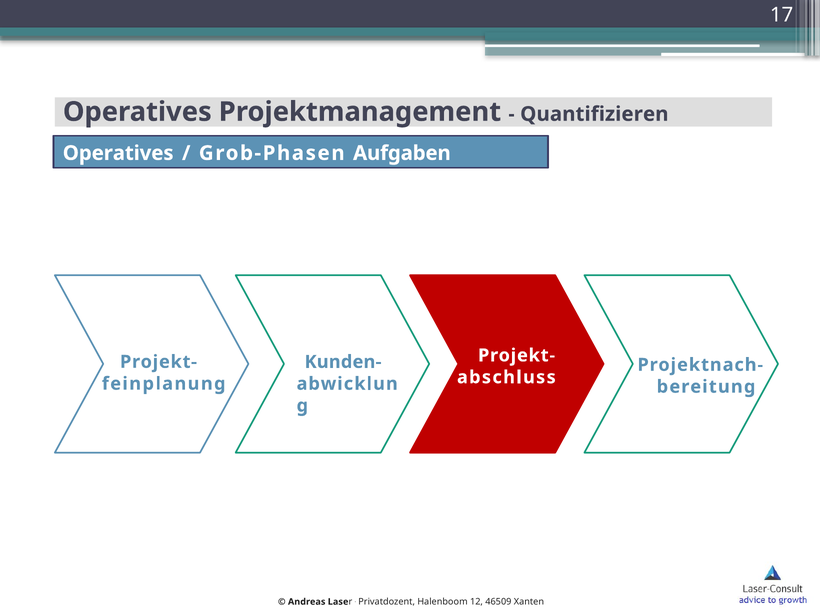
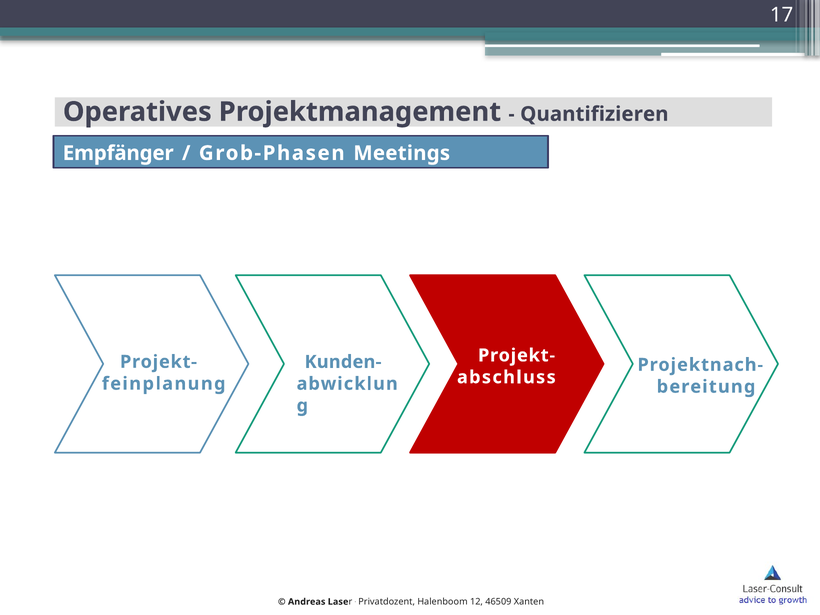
Operatives at (118, 153): Operatives -> Empfänger
Aufgaben: Aufgaben -> Meetings
